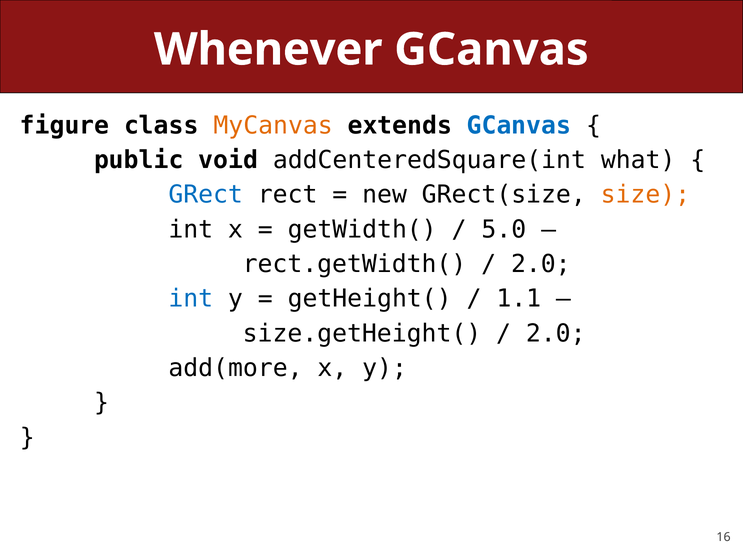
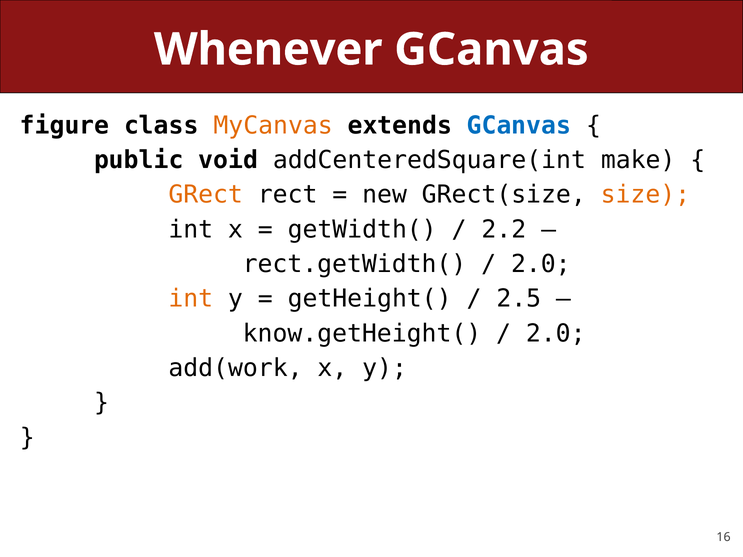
what: what -> make
GRect colour: blue -> orange
5.0: 5.0 -> 2.2
int at (191, 299) colour: blue -> orange
1.1: 1.1 -> 2.5
size.getHeight(: size.getHeight( -> know.getHeight(
add(more: add(more -> add(work
